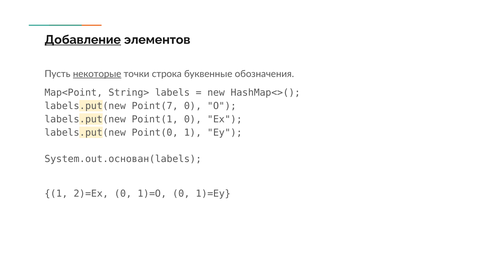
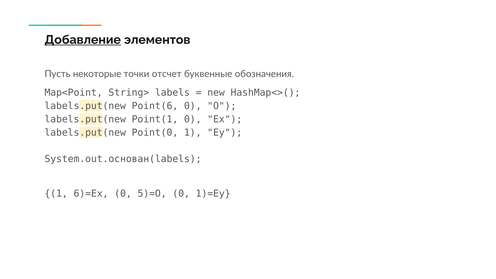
некоторые underline: present -> none
строка: строка -> отсчет
Point(7: Point(7 -> Point(6
2)=Ex: 2)=Ex -> 6)=Ex
1)=O: 1)=O -> 5)=O
